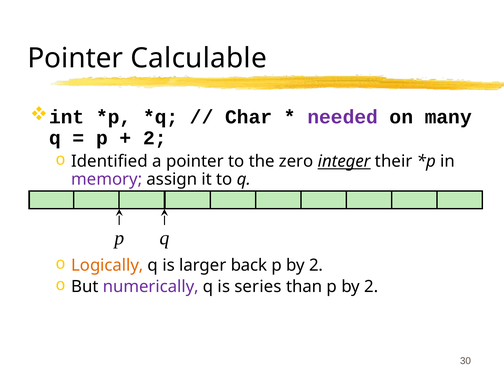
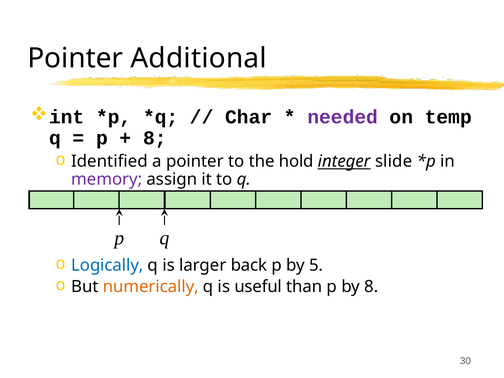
Calculable: Calculable -> Additional
many: many -> temp
2 at (155, 138): 2 -> 8
zero: zero -> hold
their: their -> slide
Logically colour: orange -> blue
2 at (316, 265): 2 -> 5
numerically colour: purple -> orange
series: series -> useful
than p by 2: 2 -> 8
